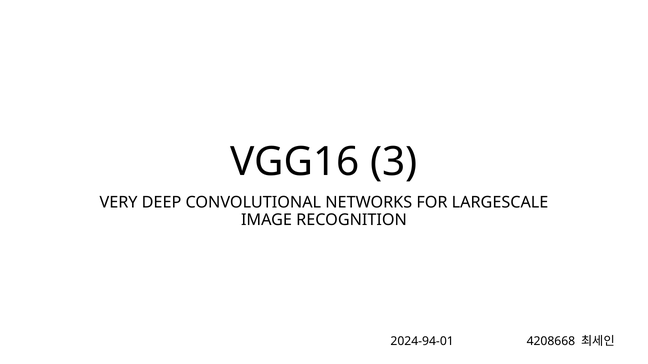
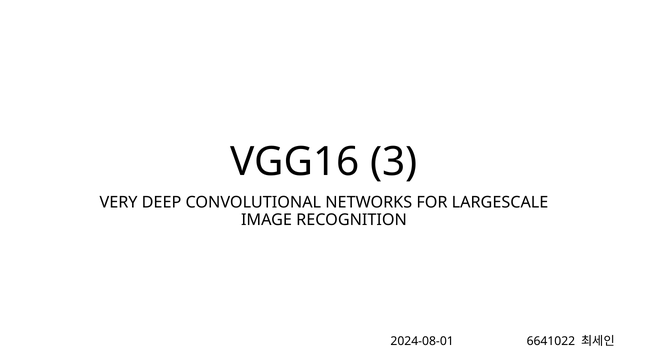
2024-94-01: 2024-94-01 -> 2024-08-01
4208668: 4208668 -> 6641022
